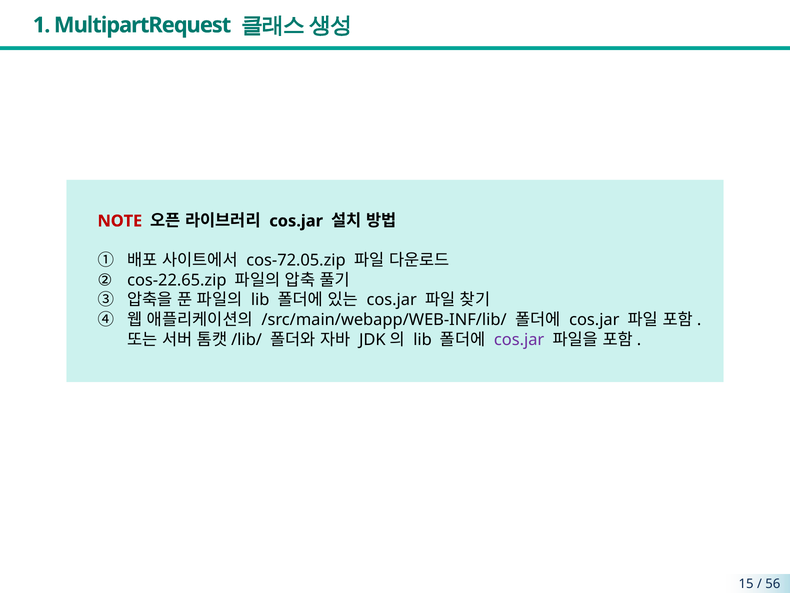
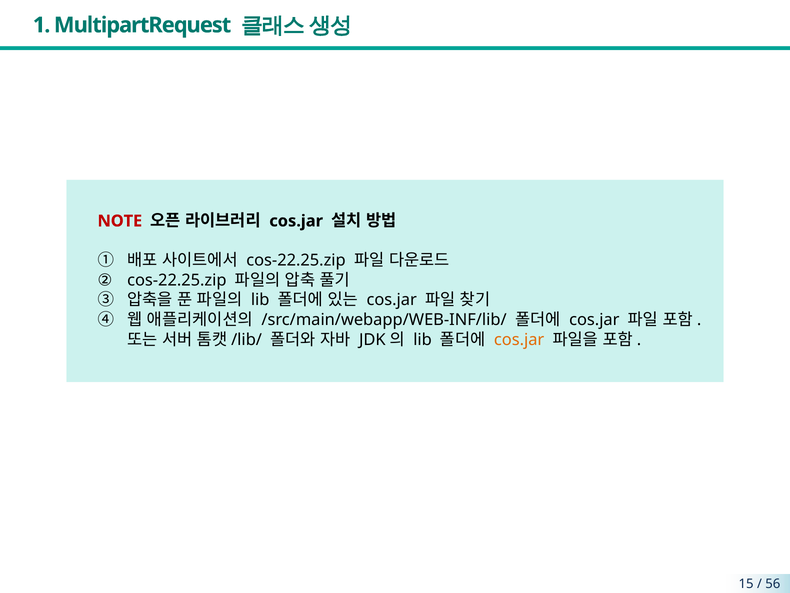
cos-72.05.zip at (296, 260): cos-72.05.zip -> cos-22.25.zip
cos-22.65.zip at (177, 280): cos-22.65.zip -> cos-22.25.zip
cos.jar at (519, 339) colour: purple -> orange
